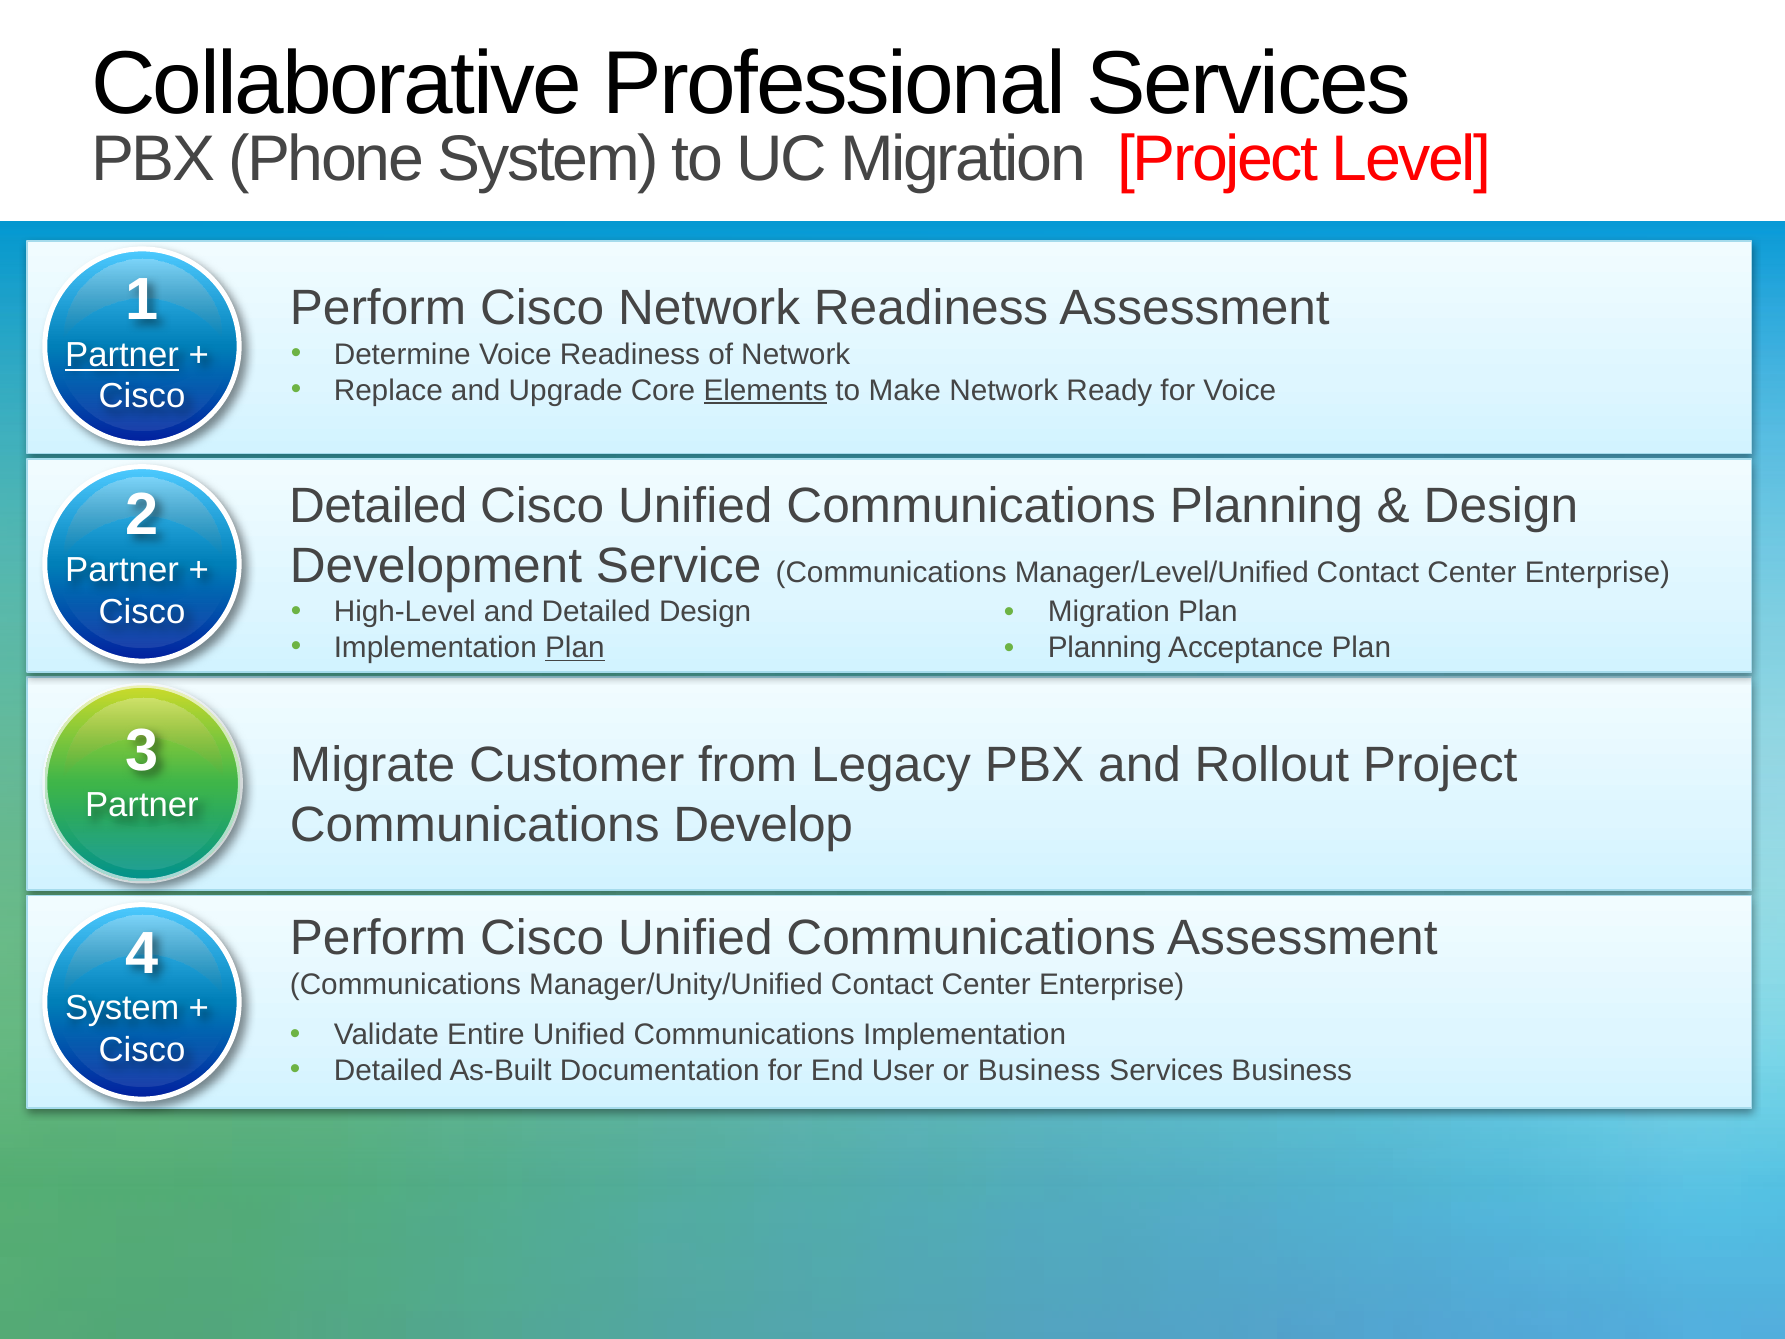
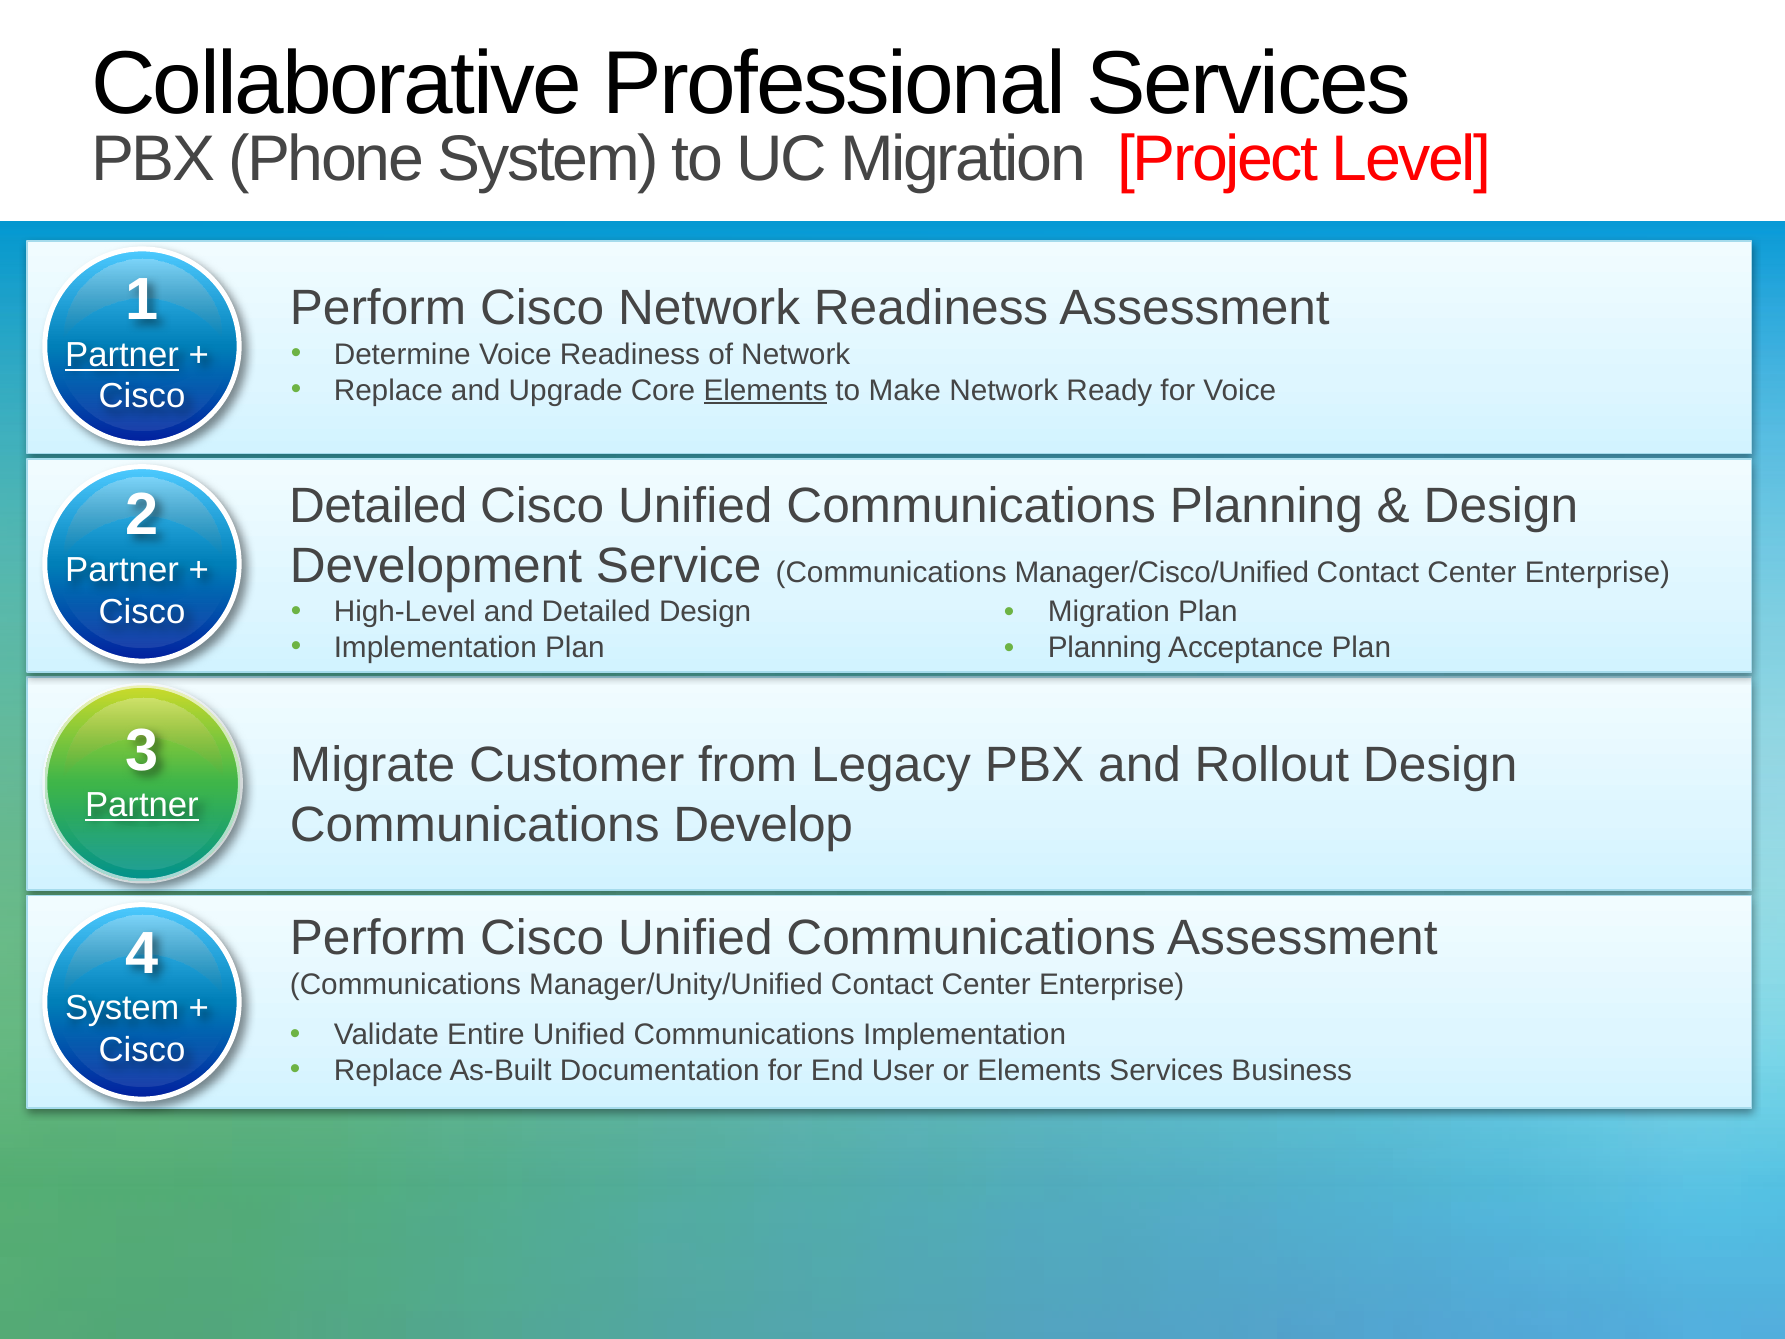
Manager/Level/Unified: Manager/Level/Unified -> Manager/Cisco/Unified
Plan at (575, 648) underline: present -> none
Rollout Project: Project -> Design
Partner at (142, 805) underline: none -> present
Detailed at (388, 1070): Detailed -> Replace
or Business: Business -> Elements
